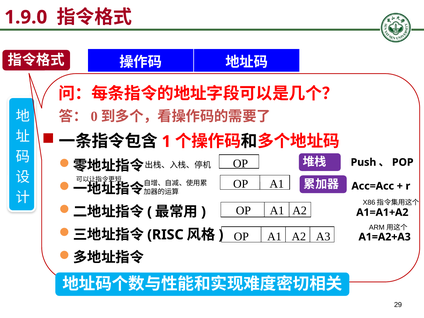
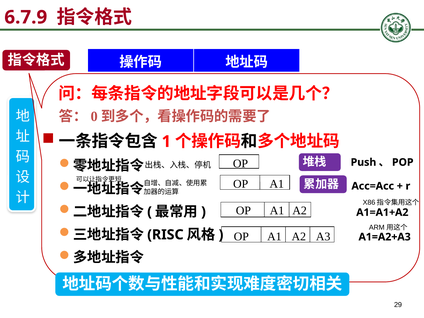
1.9.0: 1.9.0 -> 6.7.9
